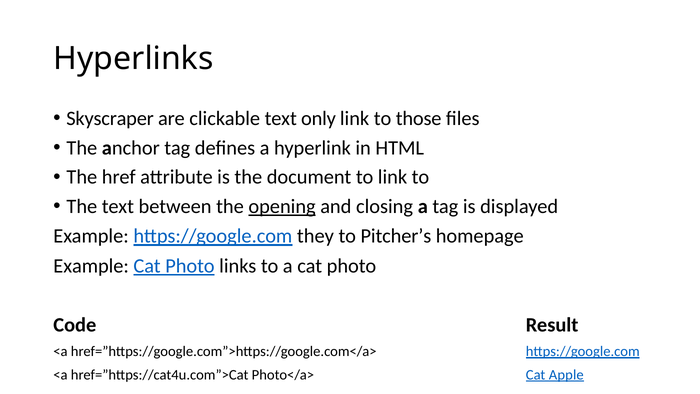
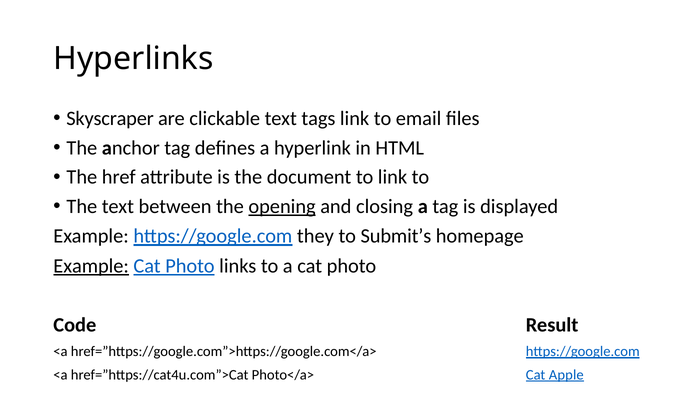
only: only -> tags
those: those -> email
Pitcher’s: Pitcher’s -> Submit’s
Example at (91, 266) underline: none -> present
